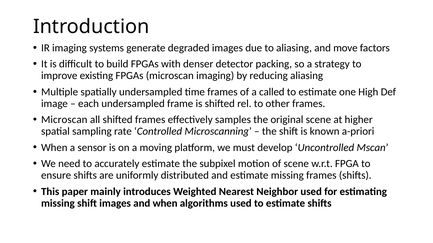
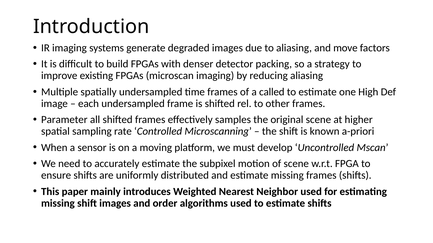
Microscan at (64, 120): Microscan -> Parameter
and when: when -> order
